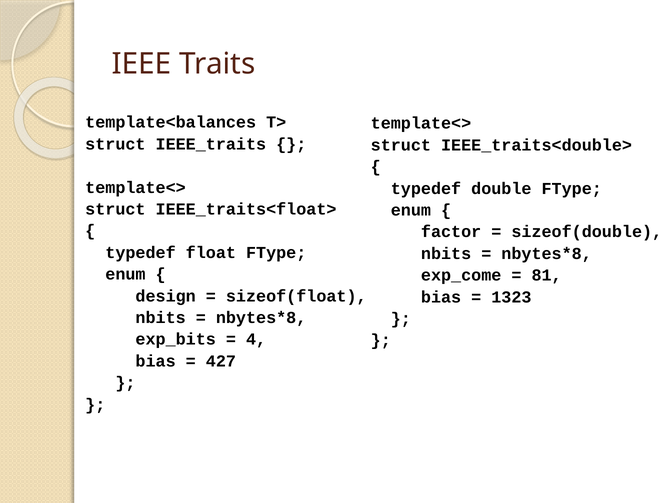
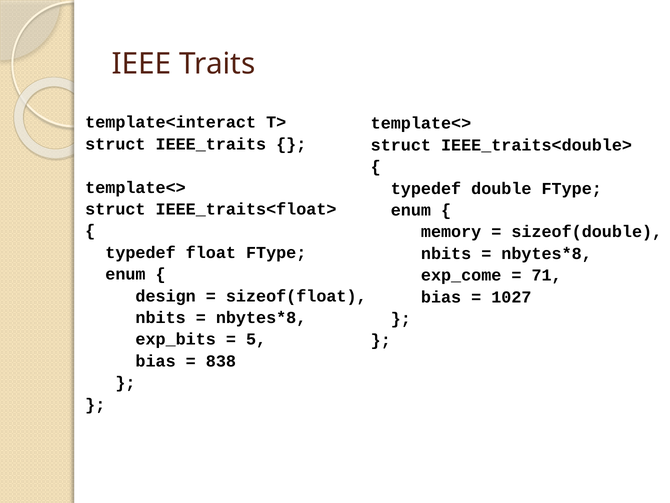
template<balances: template<balances -> template<interact
factor: factor -> memory
81: 81 -> 71
1323: 1323 -> 1027
4: 4 -> 5
427: 427 -> 838
